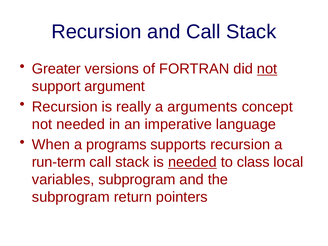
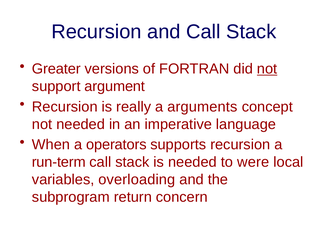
programs: programs -> operators
needed at (192, 162) underline: present -> none
class: class -> were
variables subprogram: subprogram -> overloading
pointers: pointers -> concern
